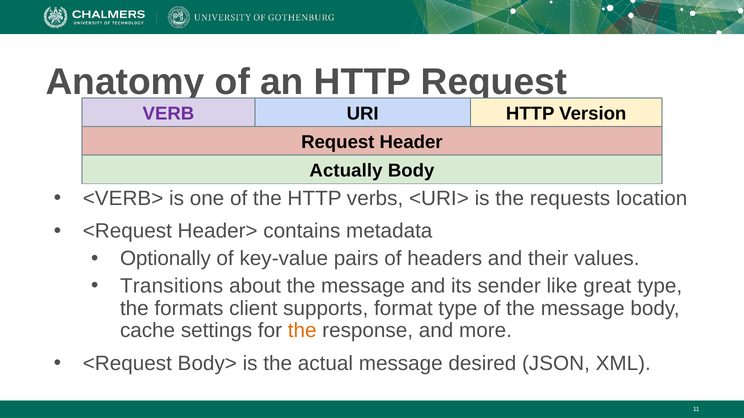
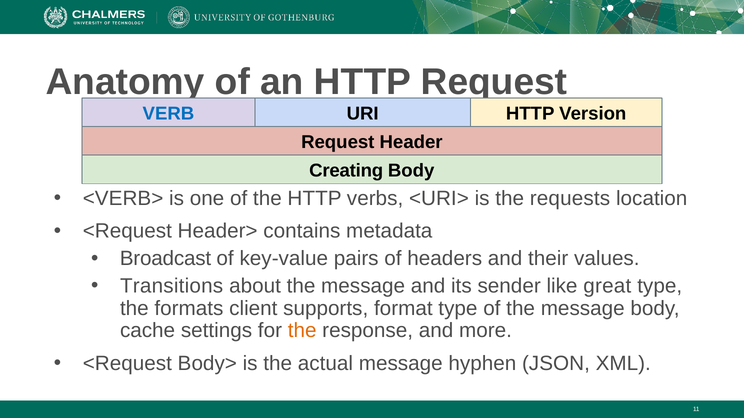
VERB colour: purple -> blue
Actually: Actually -> Creating
Optionally: Optionally -> Broadcast
desired: desired -> hyphen
